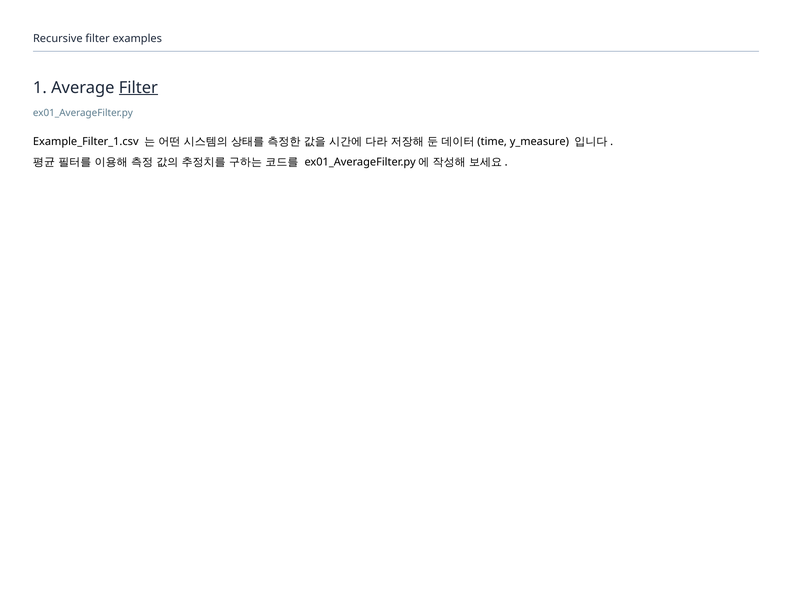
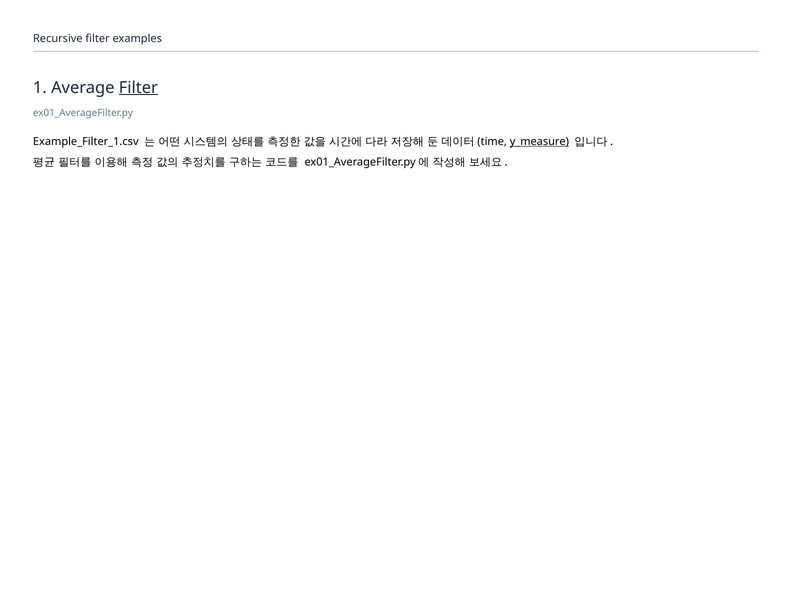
y_measure underline: none -> present
